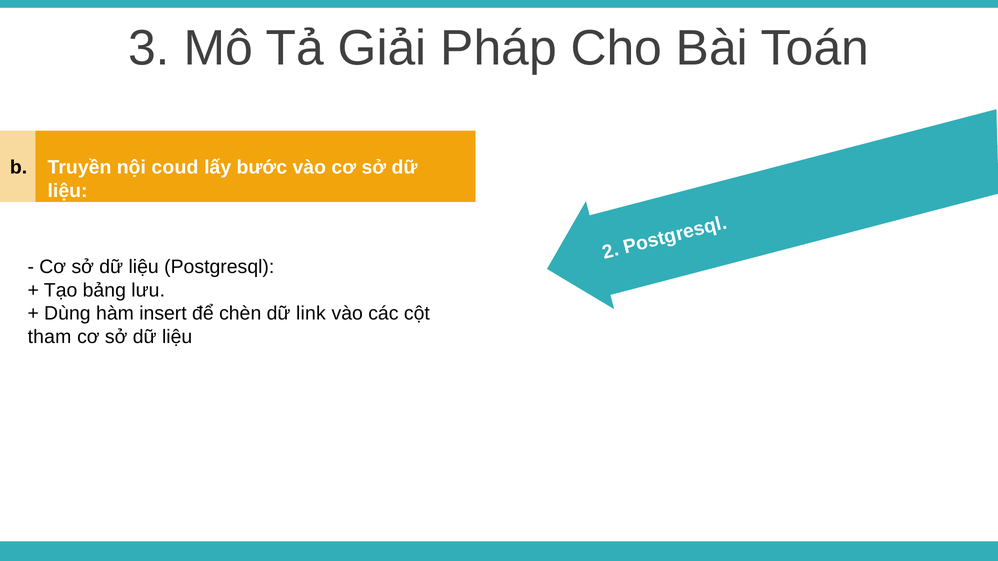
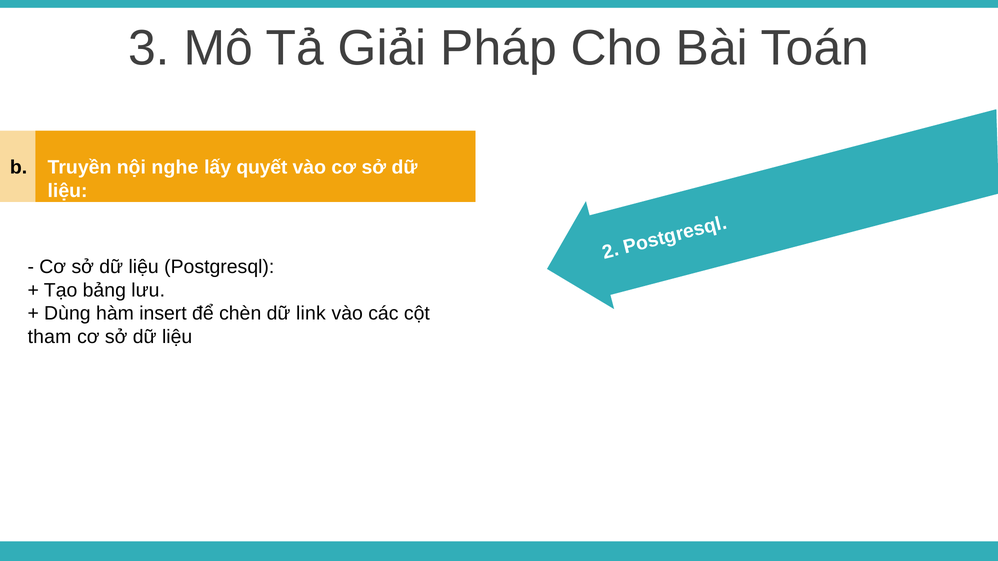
coud: coud -> nghe
bước: bước -> quyết
